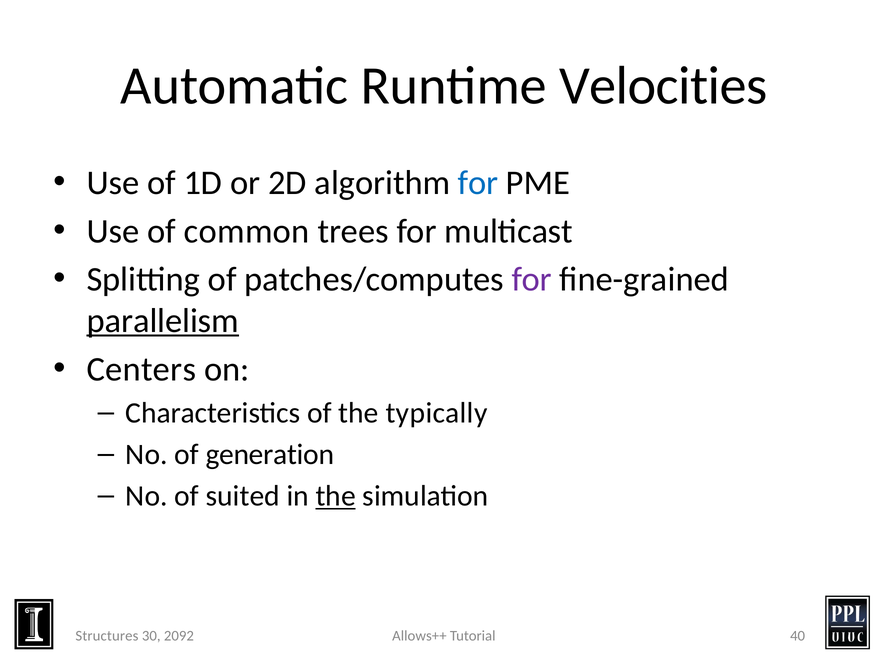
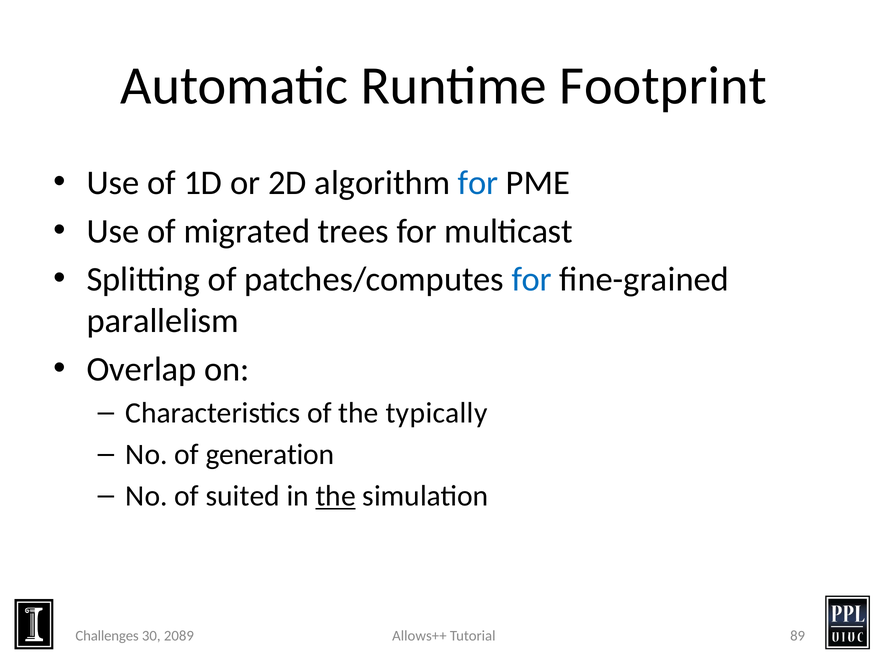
Velocities: Velocities -> Footprint
common: common -> migrated
for at (532, 279) colour: purple -> blue
parallelism underline: present -> none
Centers: Centers -> Overlap
40: 40 -> 89
Structures: Structures -> Challenges
2092: 2092 -> 2089
